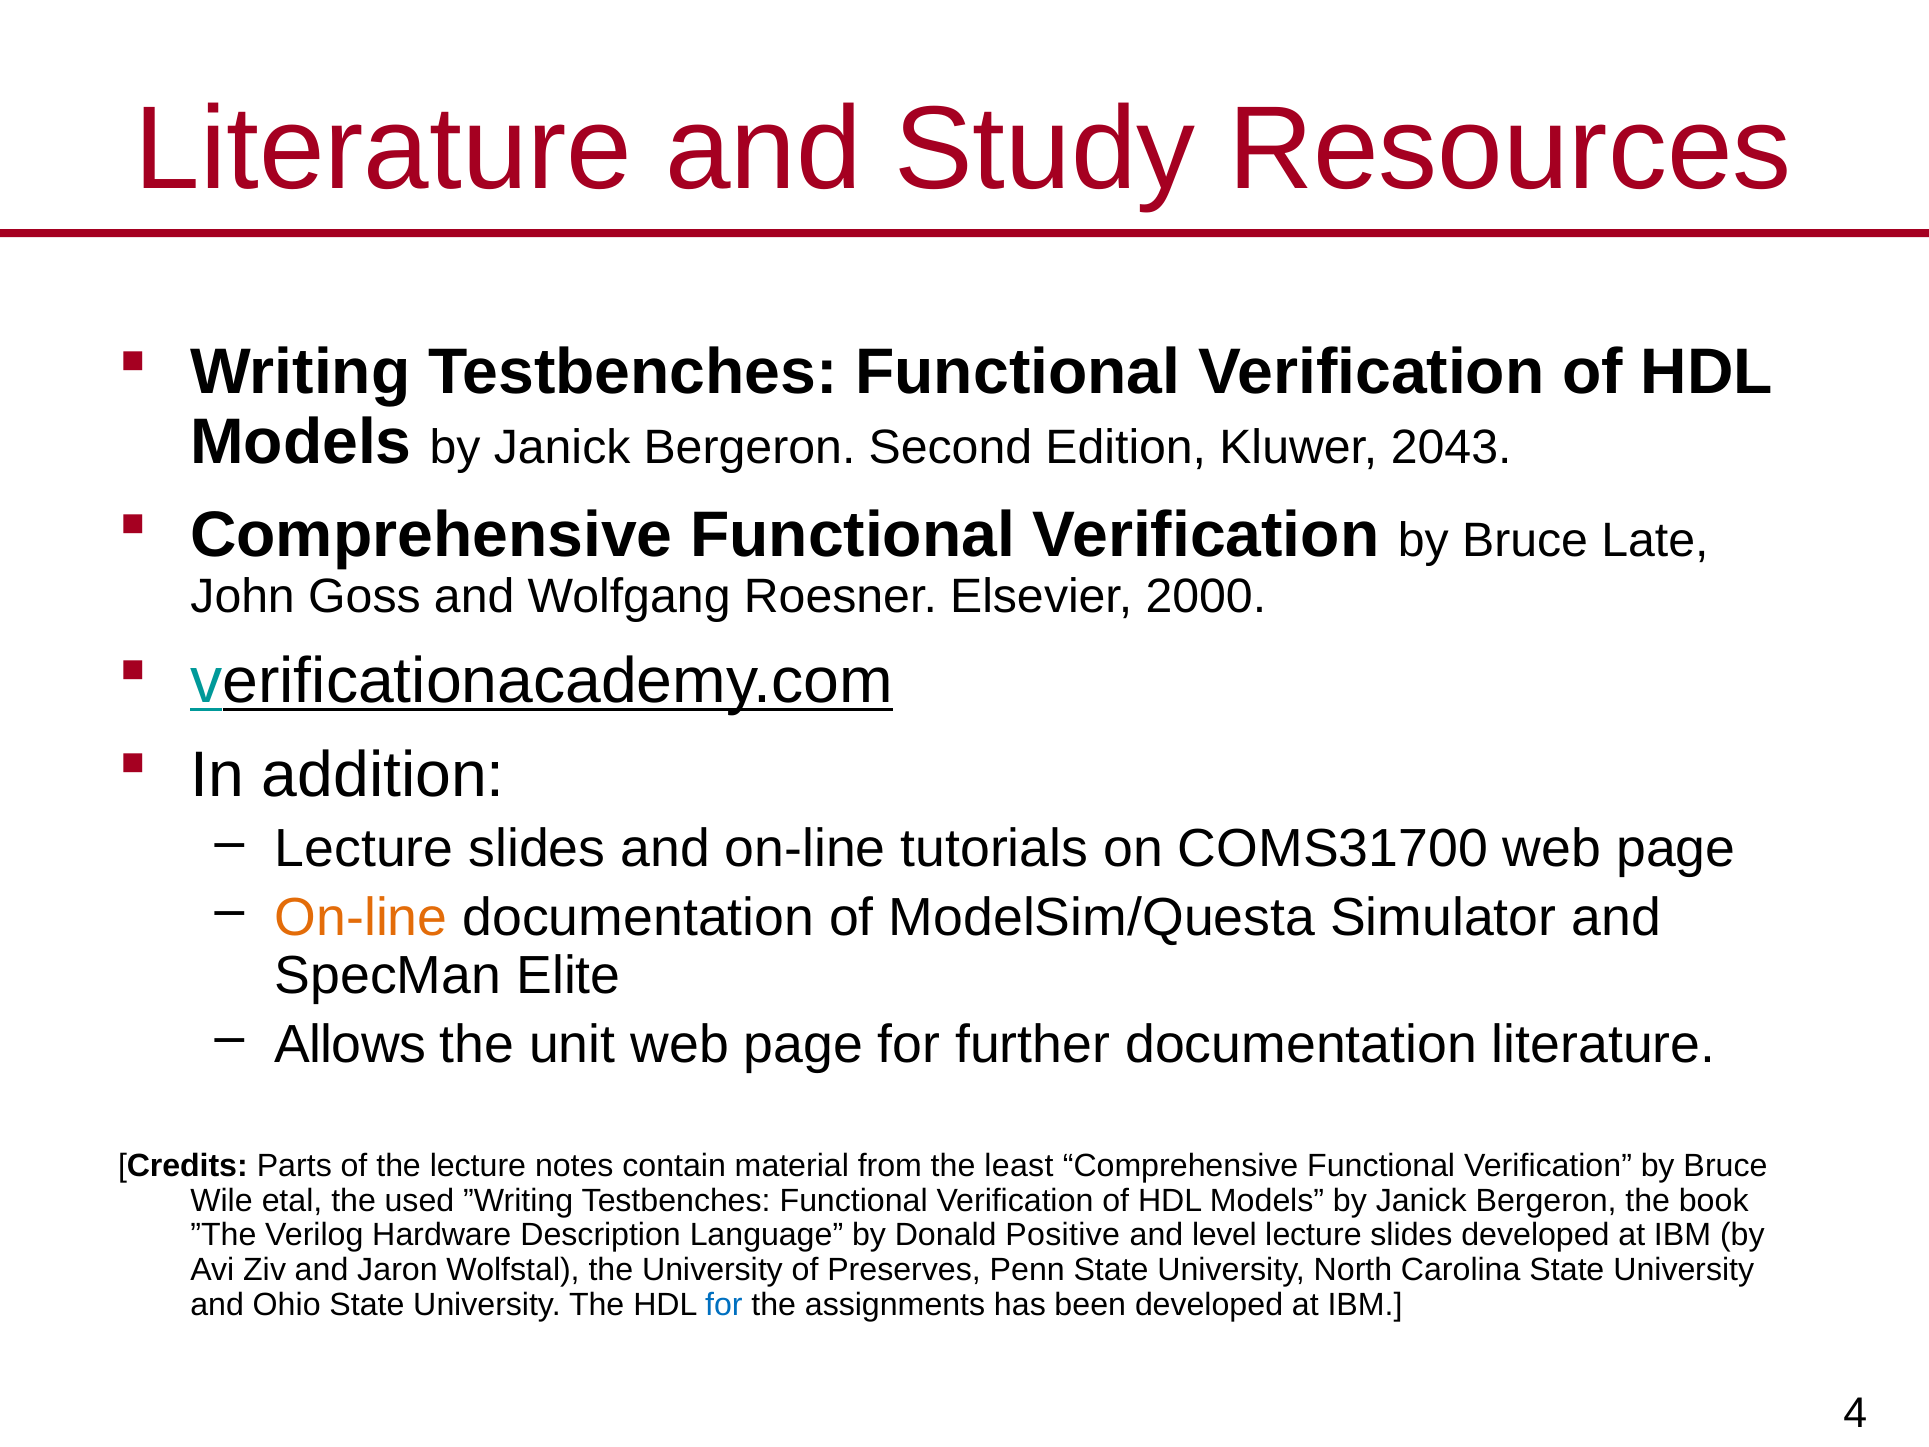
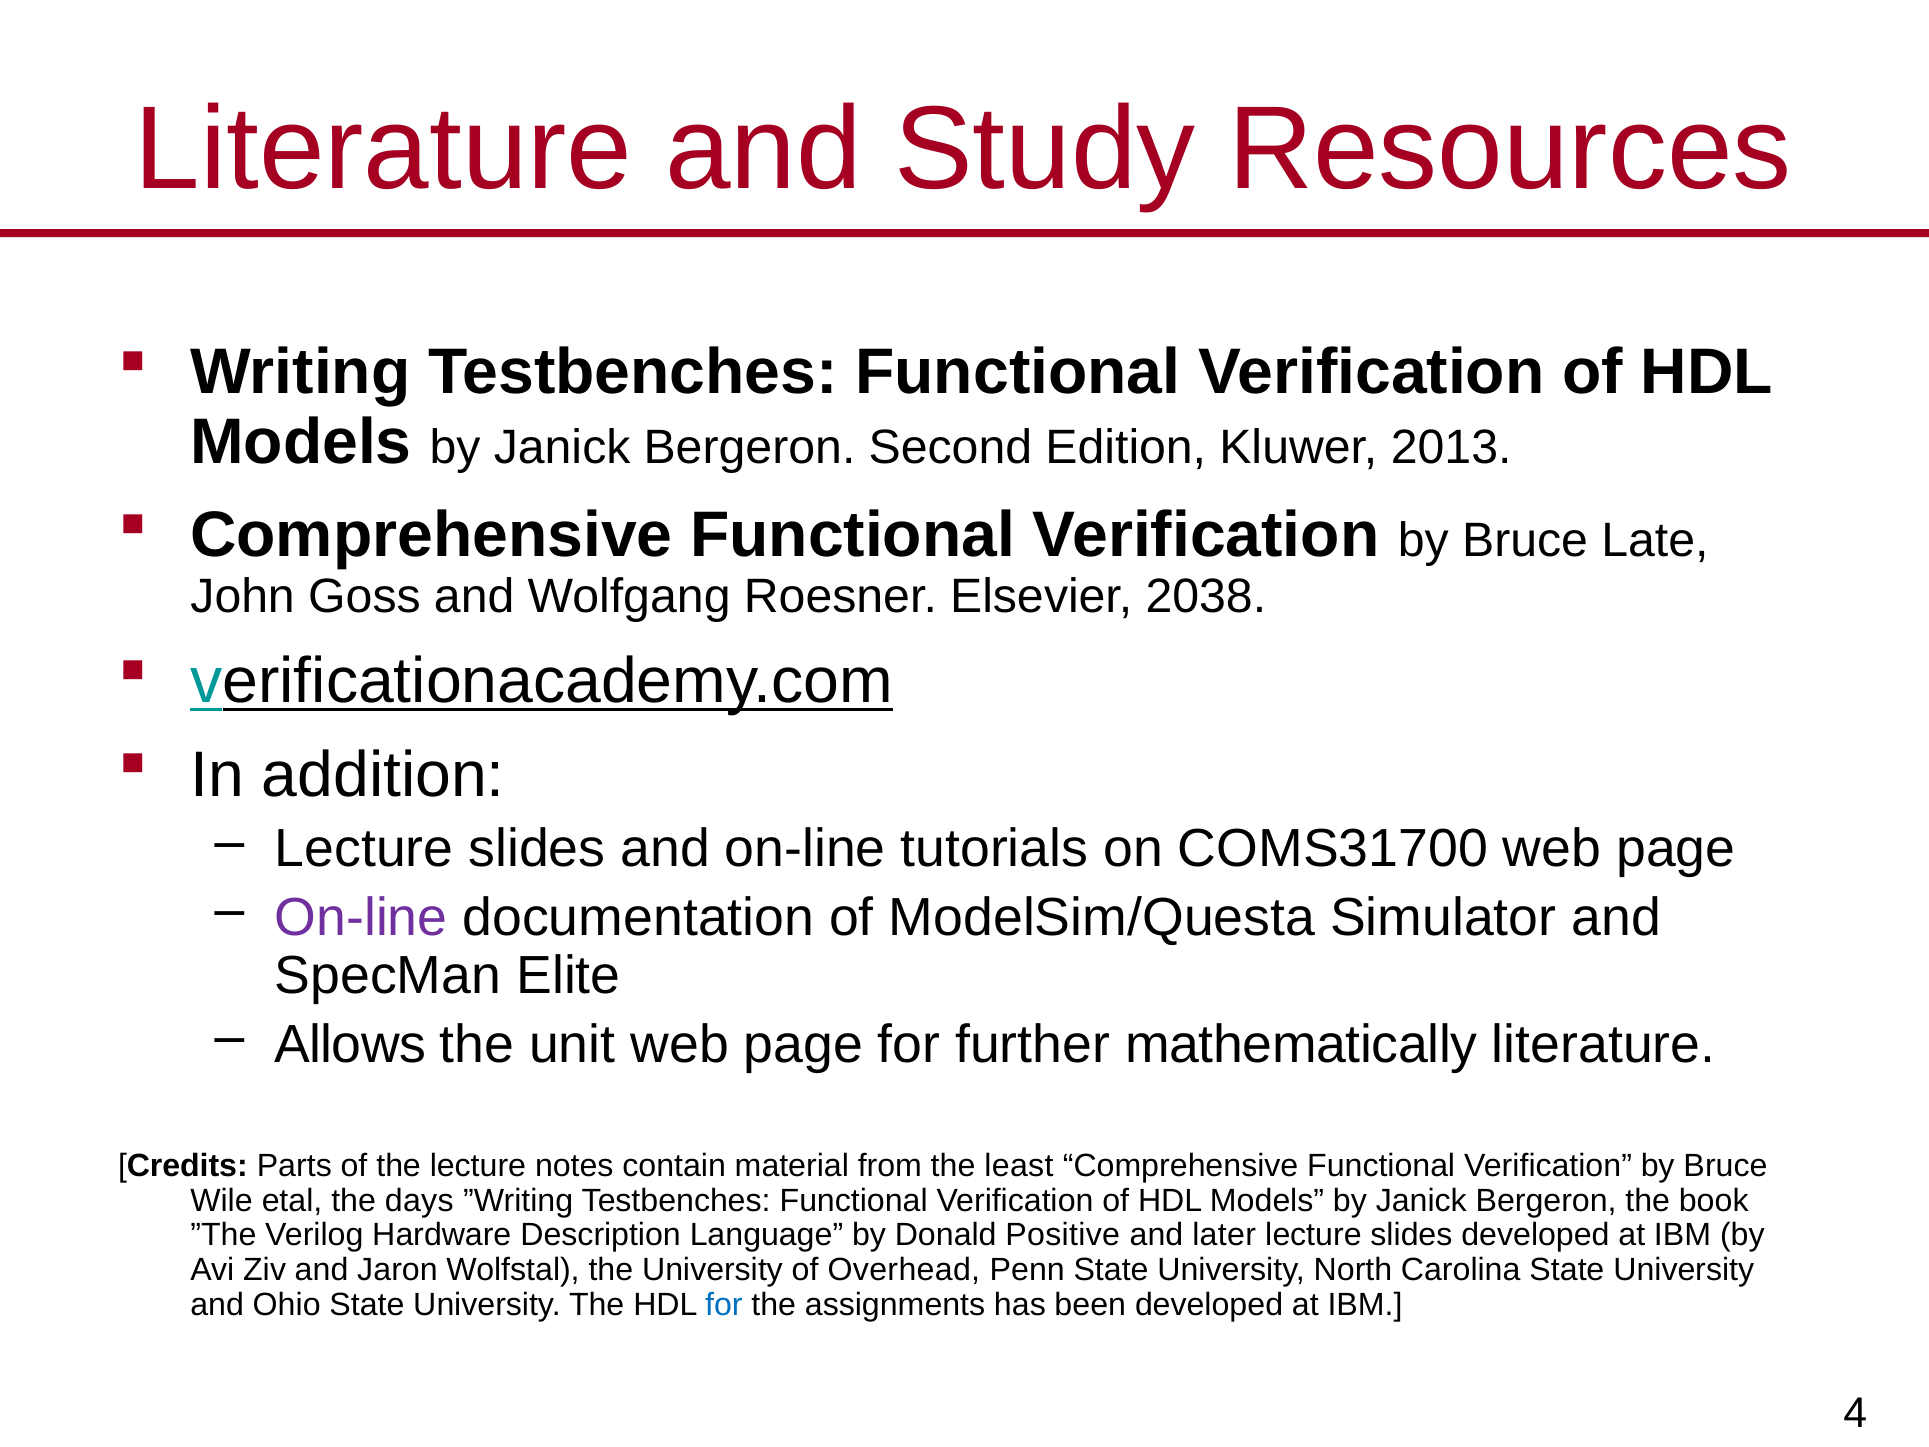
2043: 2043 -> 2013
2000: 2000 -> 2038
On-line at (361, 918) colour: orange -> purple
further documentation: documentation -> mathematically
used: used -> days
level: level -> later
Preserves: Preserves -> Overhead
